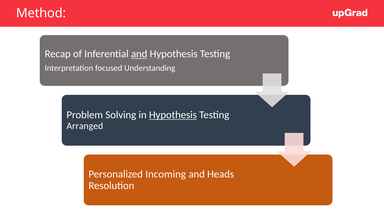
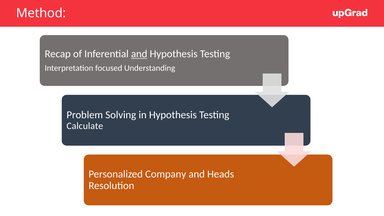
Hypothesis at (173, 115) underline: present -> none
Arranged: Arranged -> Calculate
Incoming: Incoming -> Company
